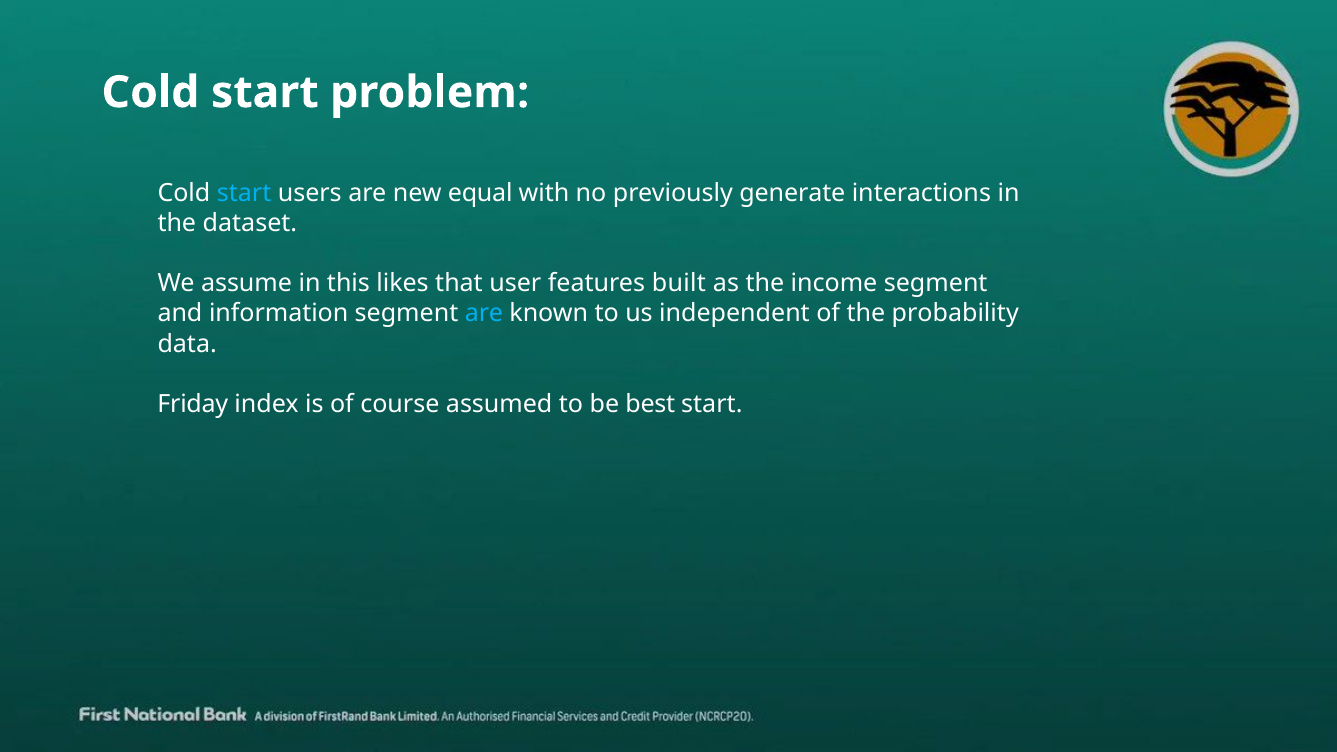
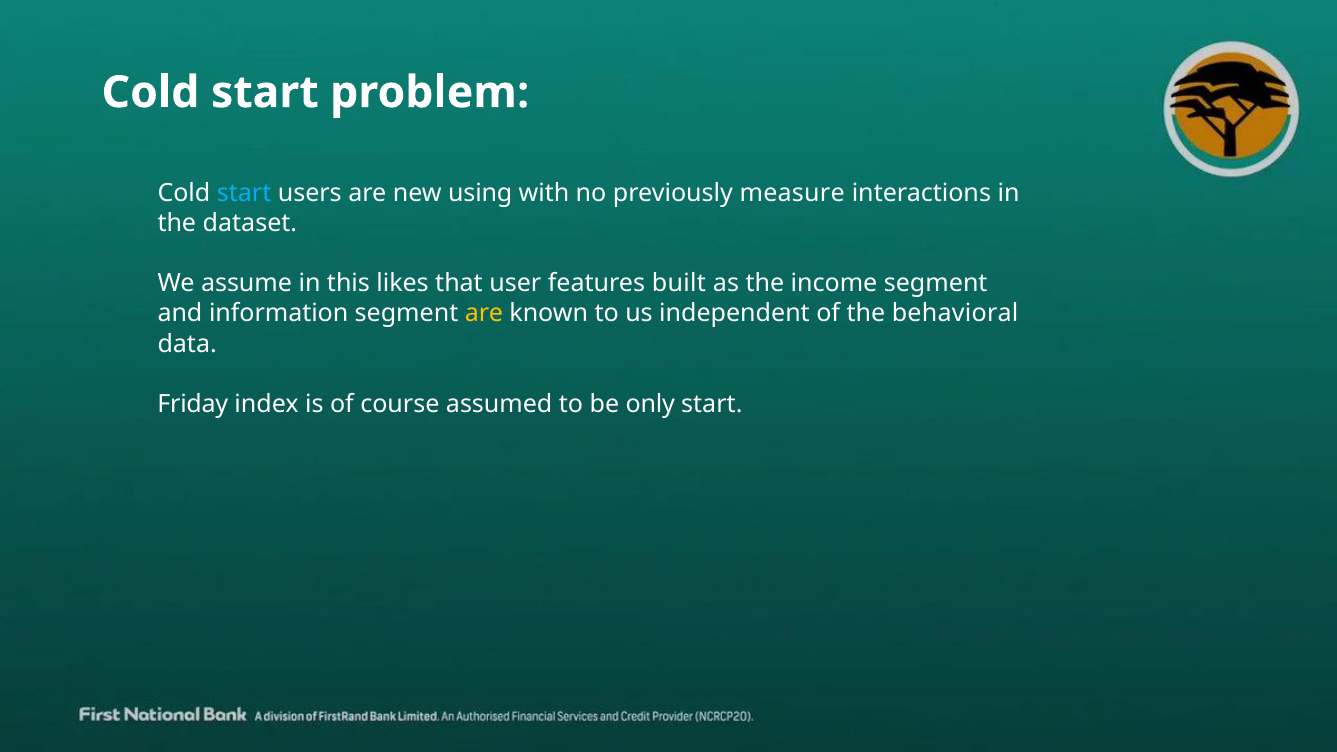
equal: equal -> using
generate: generate -> measure
are at (484, 314) colour: light blue -> yellow
probability: probability -> behavioral
best: best -> only
